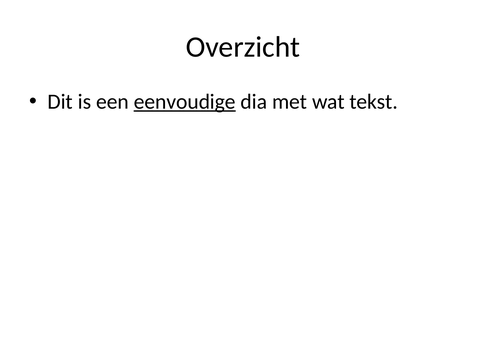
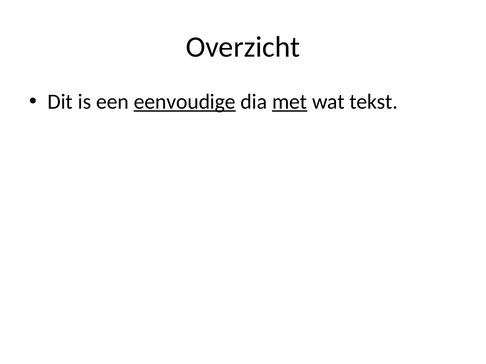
met underline: none -> present
